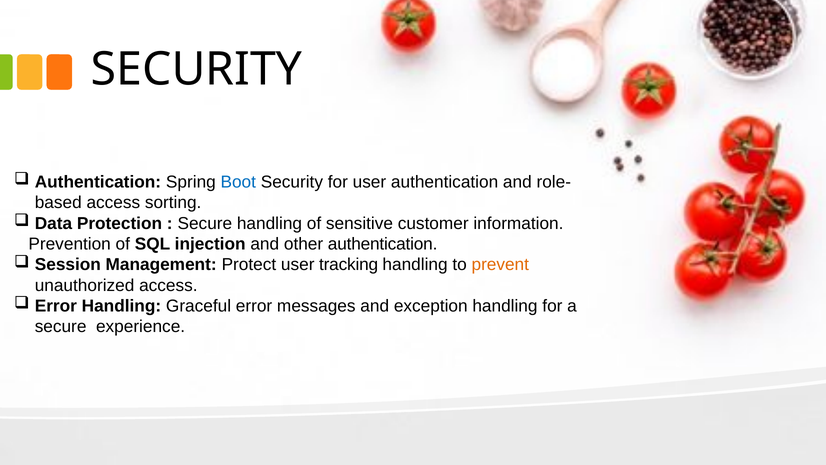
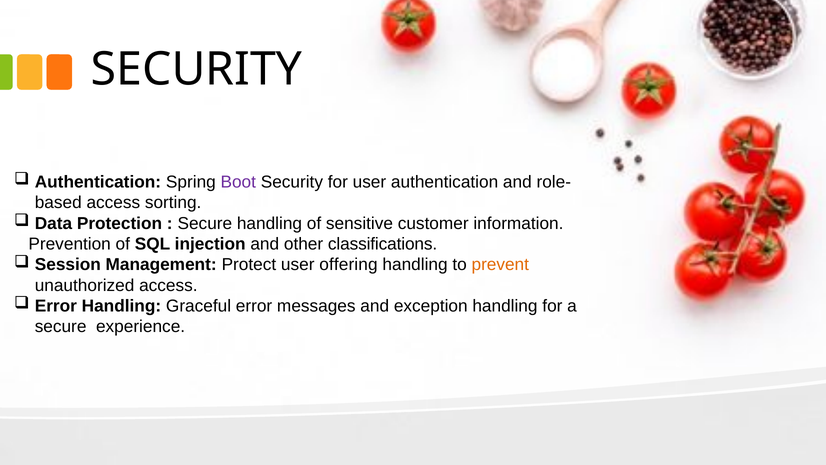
Boot colour: blue -> purple
other authentication: authentication -> classifications
tracking: tracking -> offering
